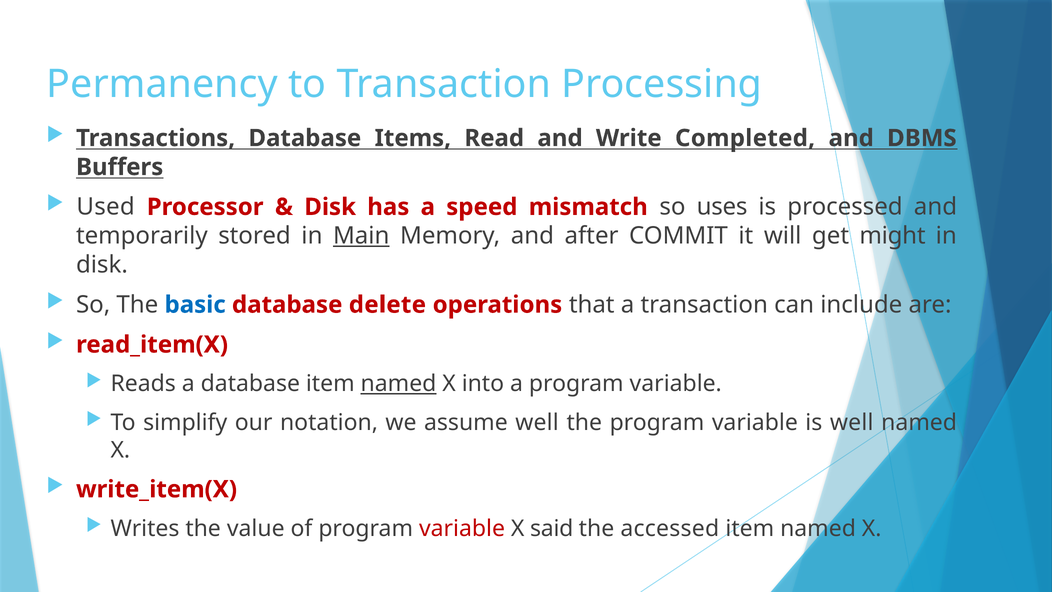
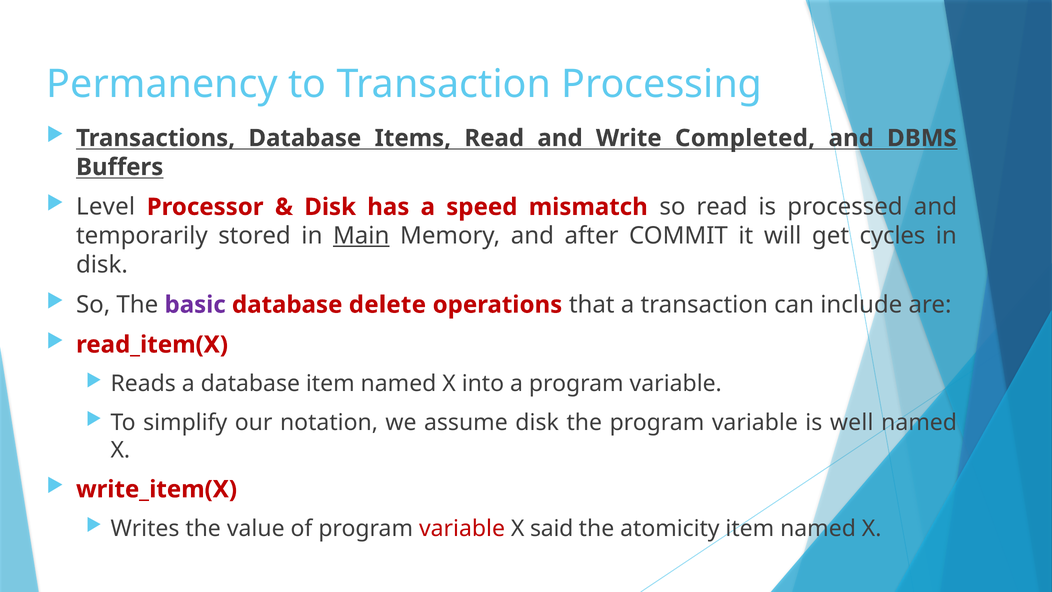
Used: Used -> Level
so uses: uses -> read
might: might -> cycles
basic colour: blue -> purple
named at (398, 384) underline: present -> none
assume well: well -> disk
accessed: accessed -> atomicity
